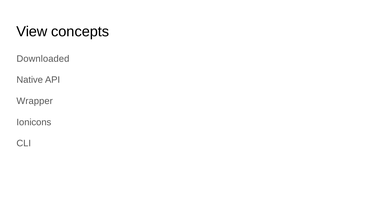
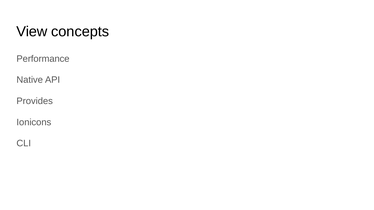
Downloaded: Downloaded -> Performance
Wrapper: Wrapper -> Provides
